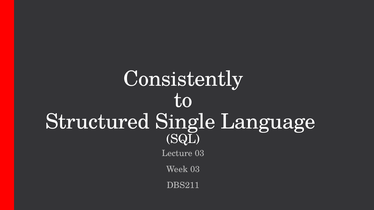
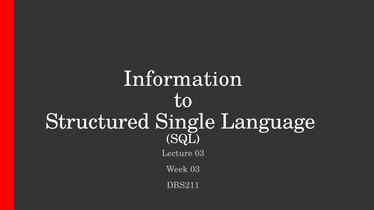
Consistently: Consistently -> Information
